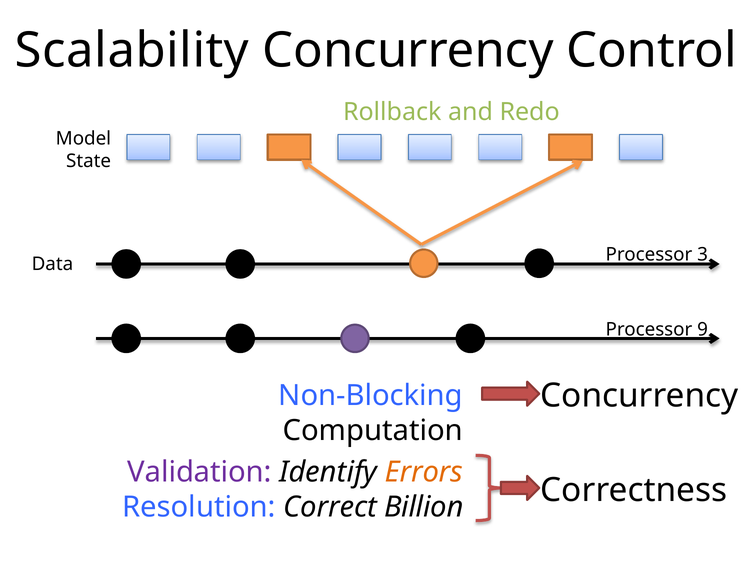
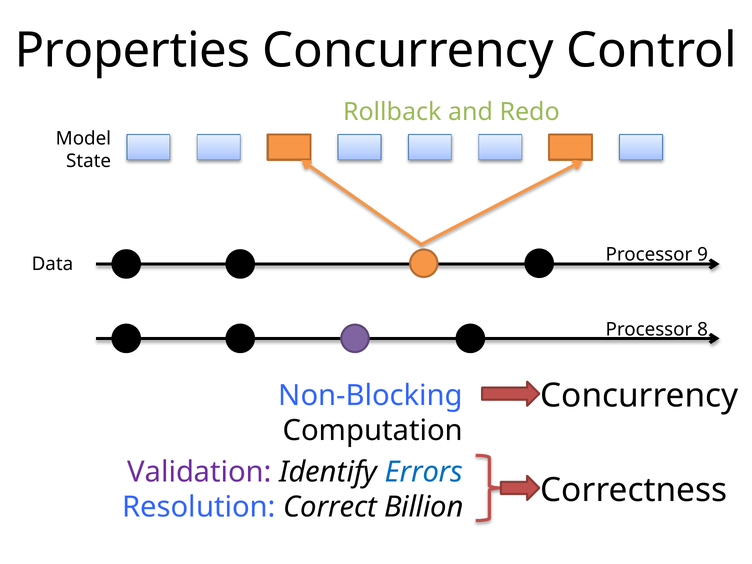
Scalability: Scalability -> Properties
3: 3 -> 9
9: 9 -> 8
Errors colour: orange -> blue
